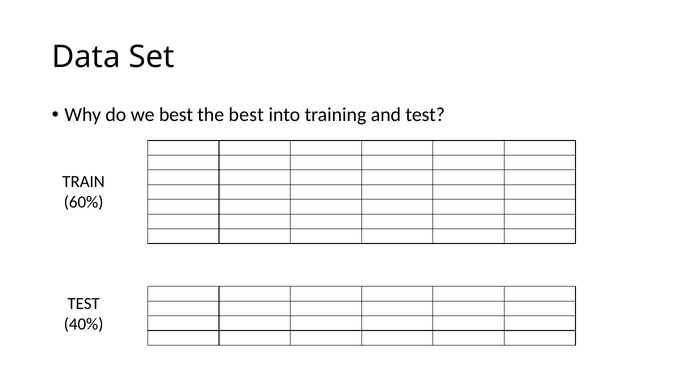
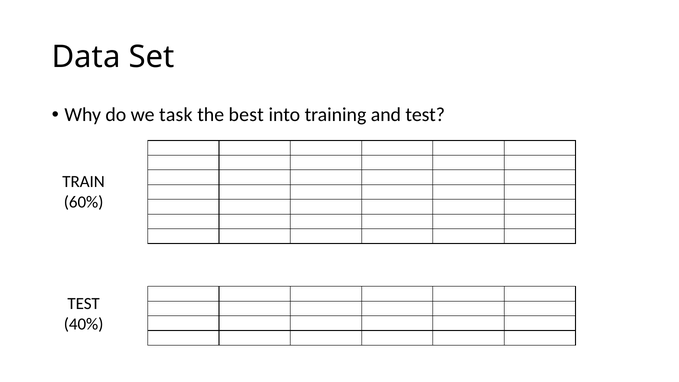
we best: best -> task
